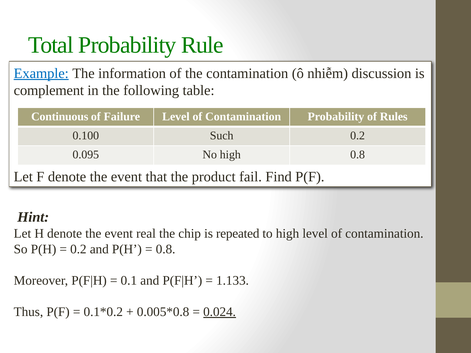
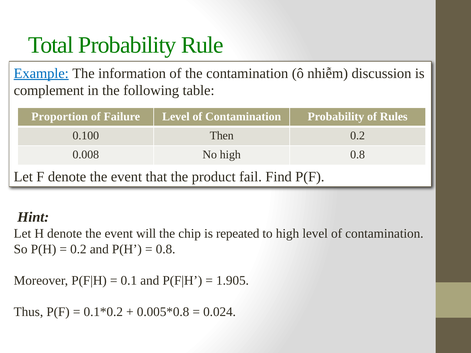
Continuous: Continuous -> Proportion
Such: Such -> Then
0.095: 0.095 -> 0.008
real: real -> will
1.133: 1.133 -> 1.905
0.024 underline: present -> none
